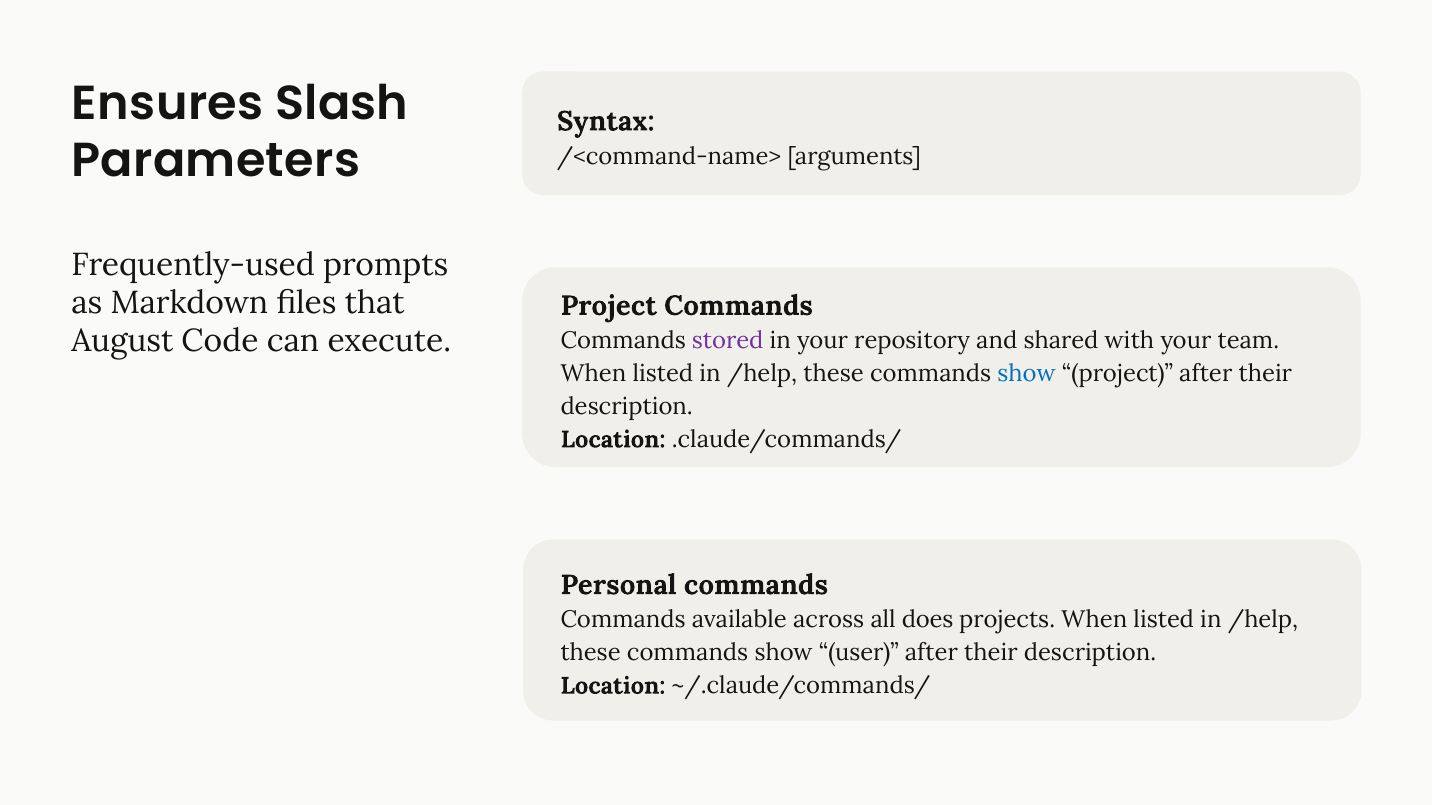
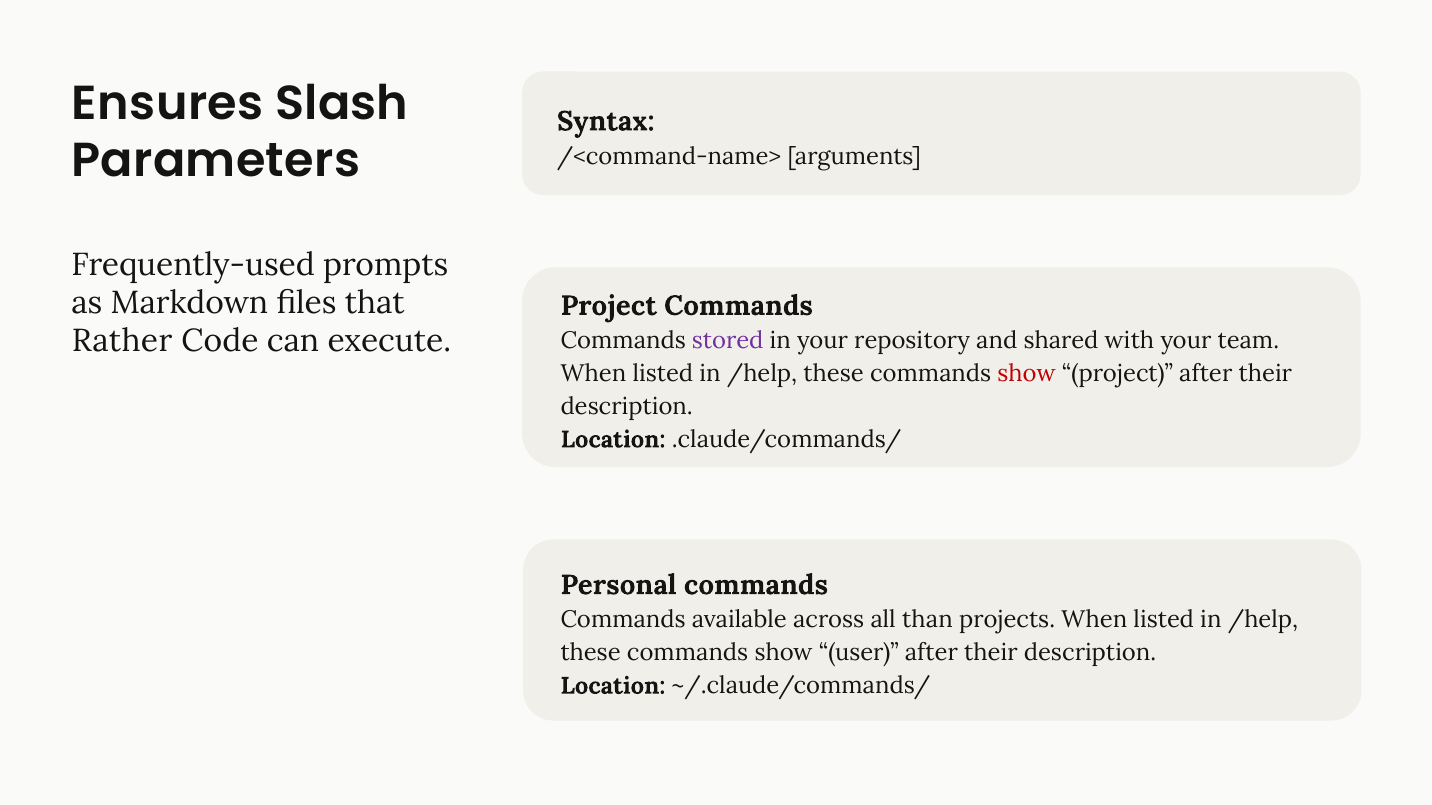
August: August -> Rather
show at (1027, 374) colour: blue -> red
does: does -> than
